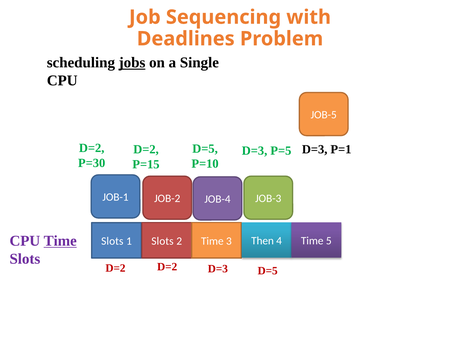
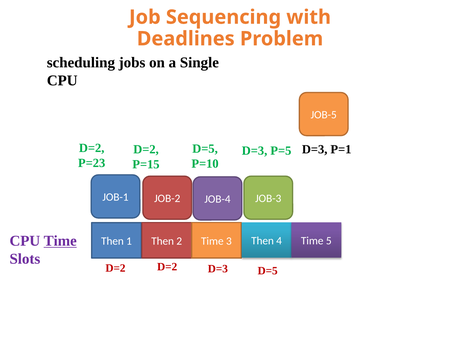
jobs underline: present -> none
P=30: P=30 -> P=23
Slots at (112, 241): Slots -> Then
1 Slots: Slots -> Then
